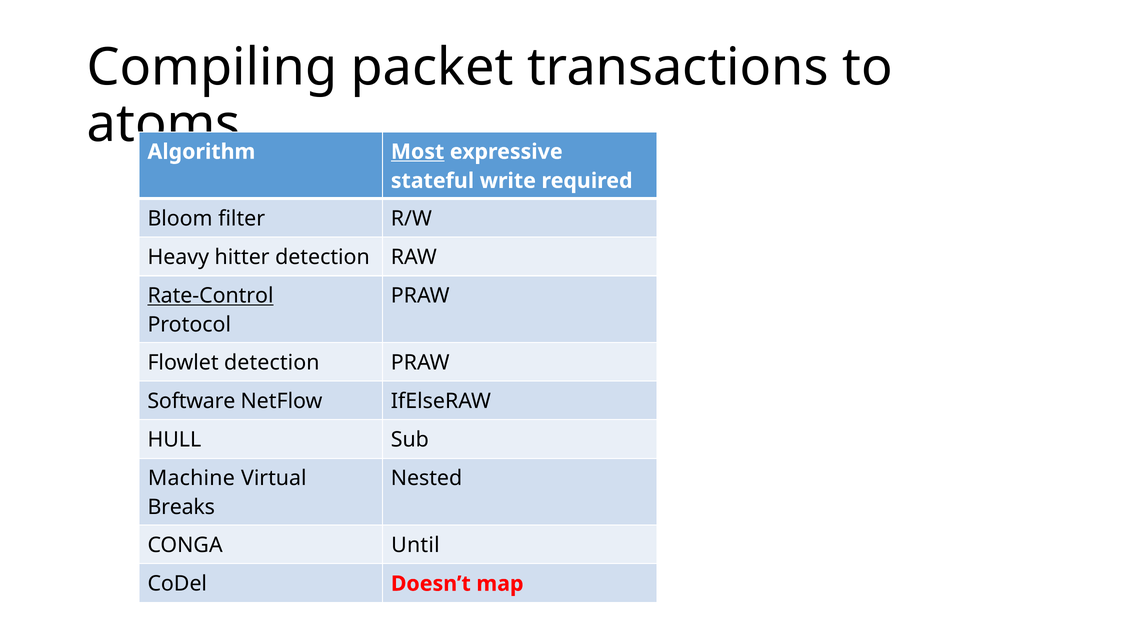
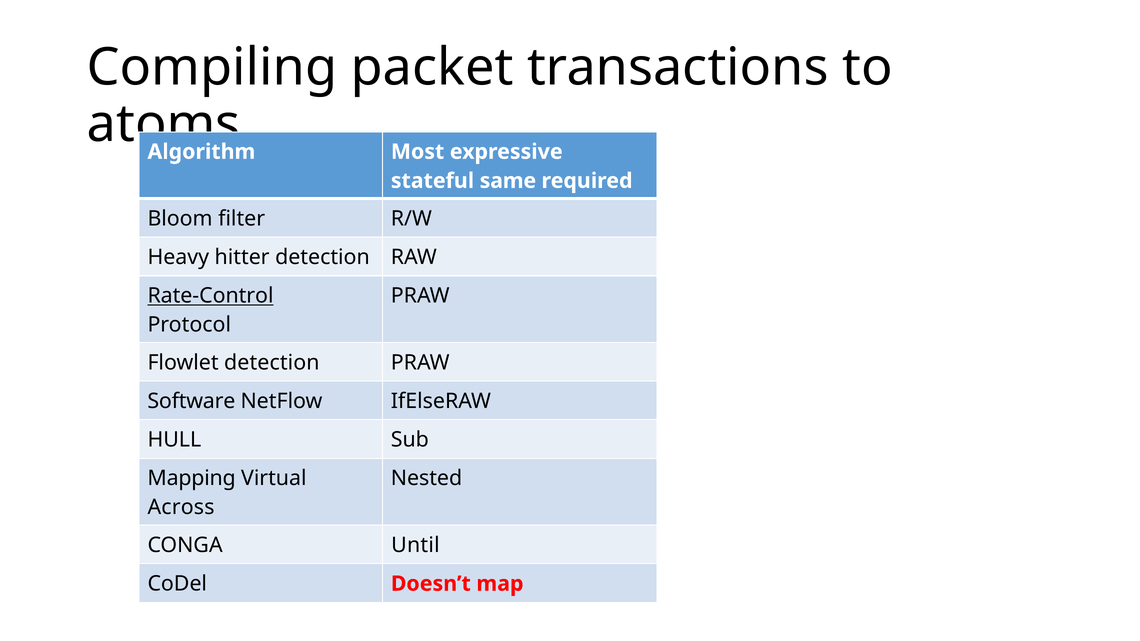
Most underline: present -> none
write: write -> same
Machine: Machine -> Mapping
Breaks: Breaks -> Across
